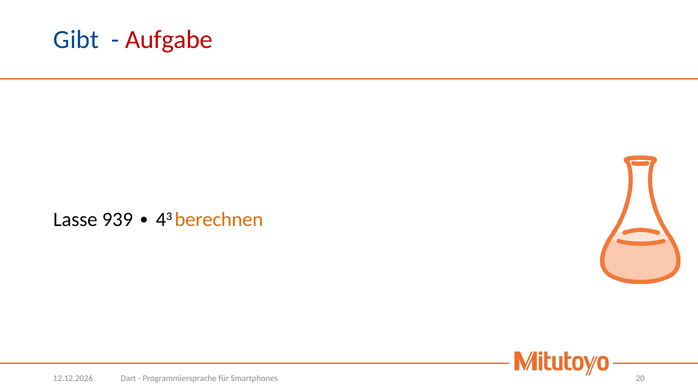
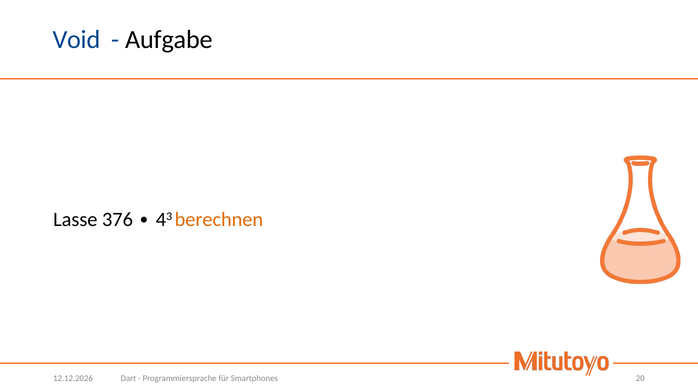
Gibt: Gibt -> Void
Aufgabe colour: red -> black
939: 939 -> 376
